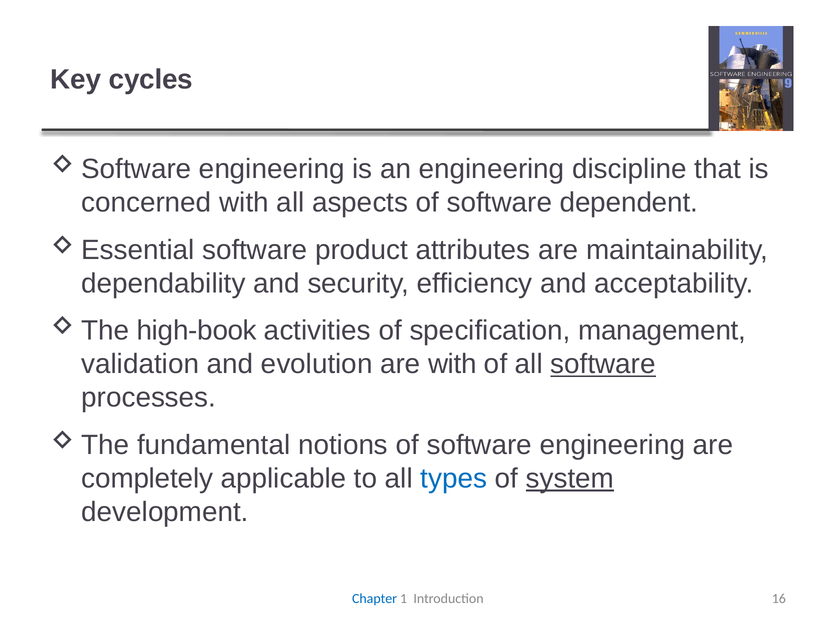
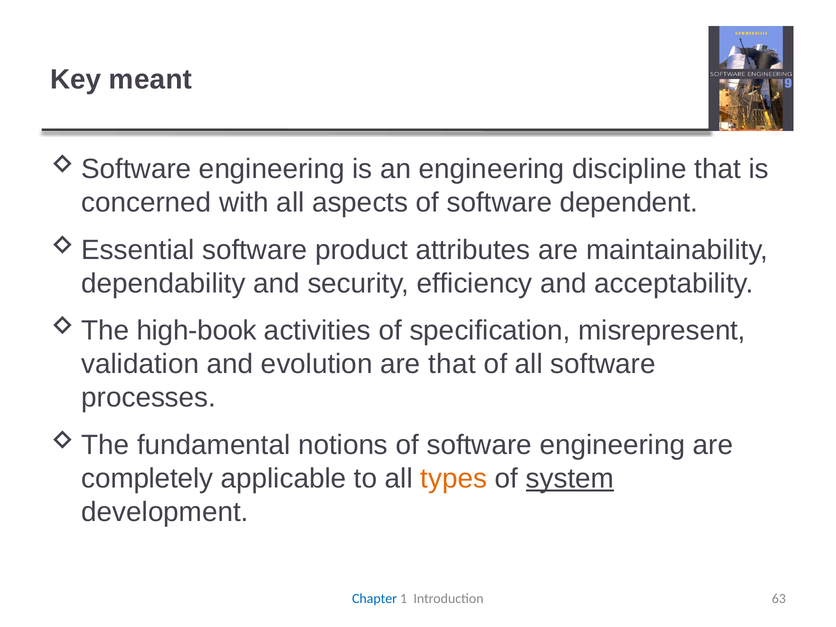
cycles: cycles -> meant
management: management -> misrepresent
are with: with -> that
software at (603, 364) underline: present -> none
types colour: blue -> orange
16: 16 -> 63
